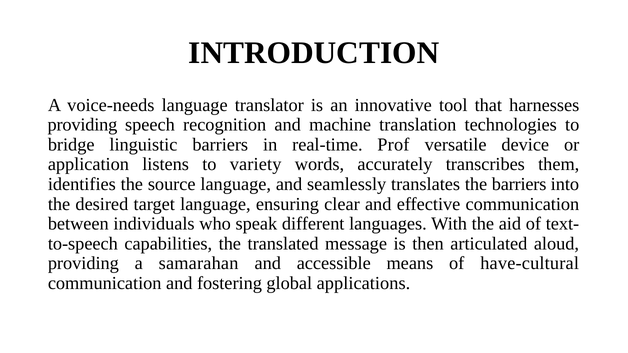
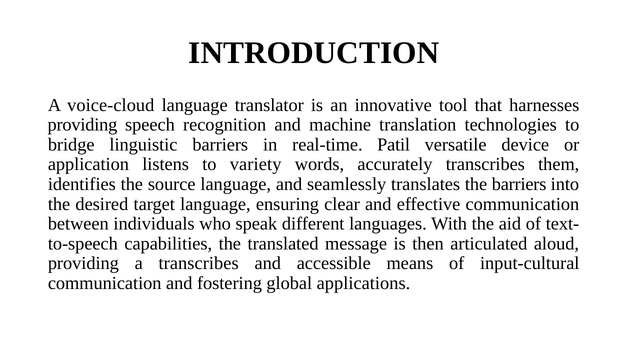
voice-needs: voice-needs -> voice-cloud
Prof: Prof -> Patil
a samarahan: samarahan -> transcribes
have-cultural: have-cultural -> input-cultural
